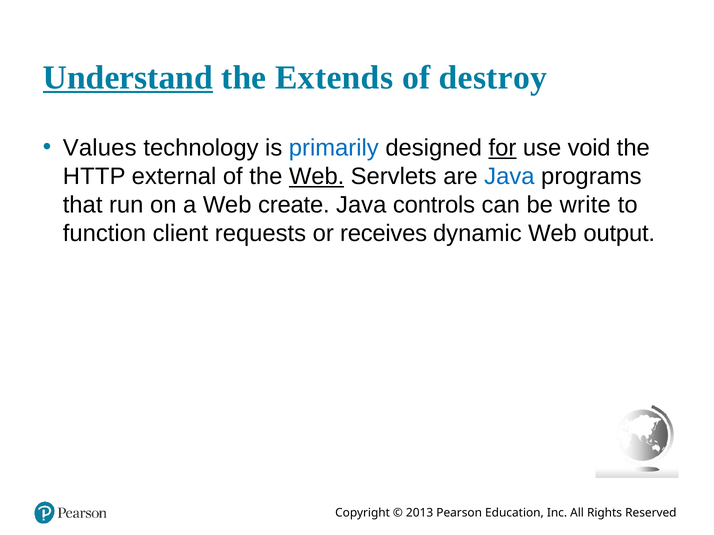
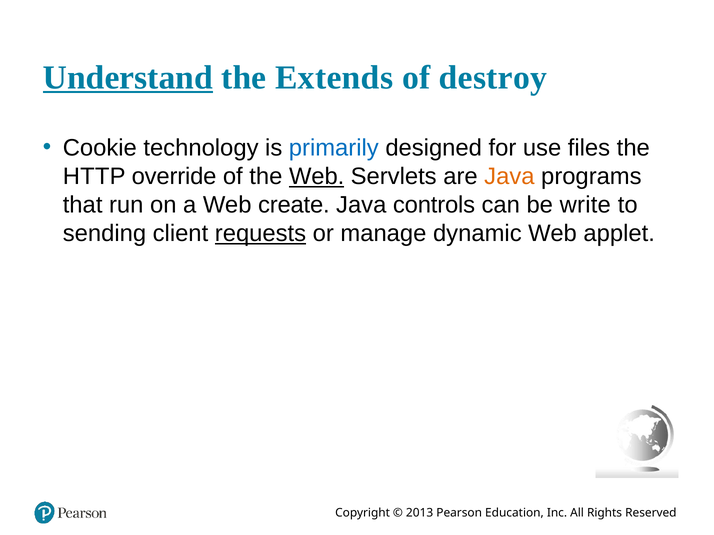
Values: Values -> Cookie
for underline: present -> none
void: void -> files
external: external -> override
Java at (509, 177) colour: blue -> orange
function: function -> sending
requests underline: none -> present
receives: receives -> manage
output: output -> applet
